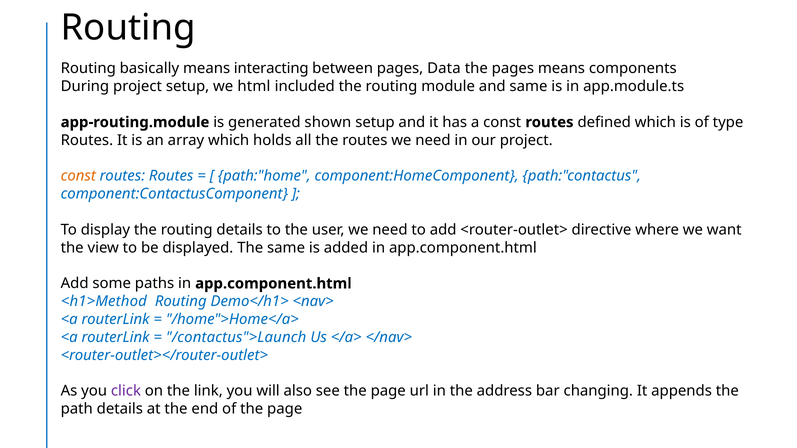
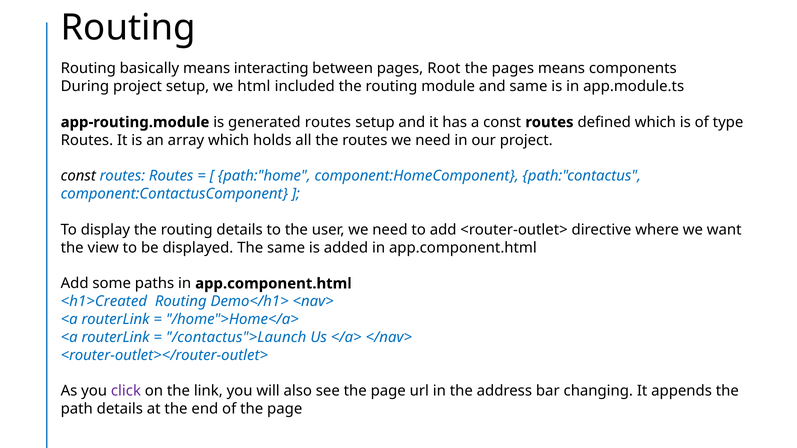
Data: Data -> Root
generated shown: shown -> routes
const at (78, 176) colour: orange -> black
<h1>Method: <h1>Method -> <h1>Created
